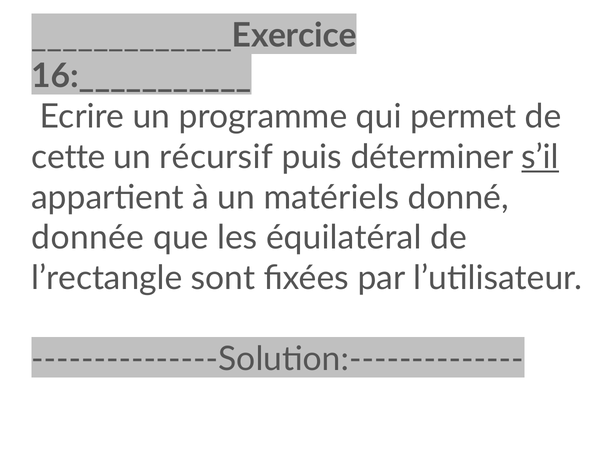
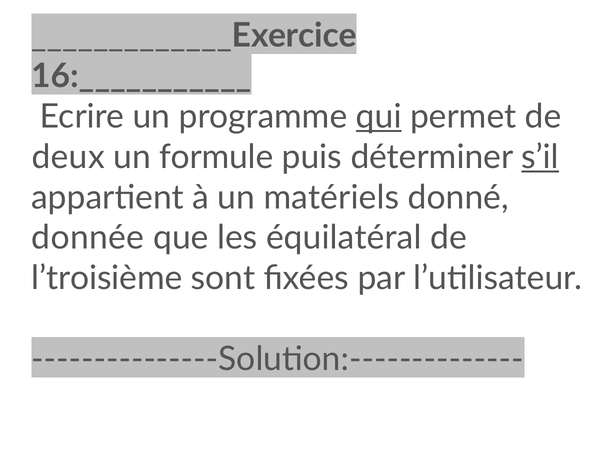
qui underline: none -> present
cette: cette -> deux
récursif: récursif -> formule
l’rectangle: l’rectangle -> l’troisième
